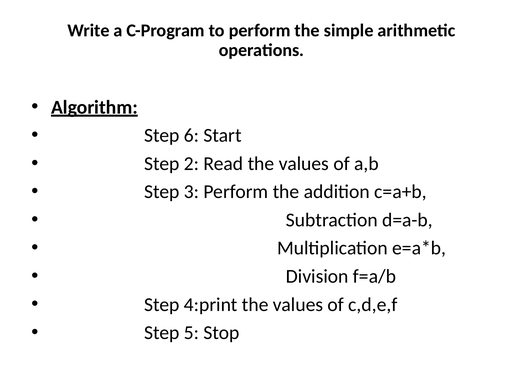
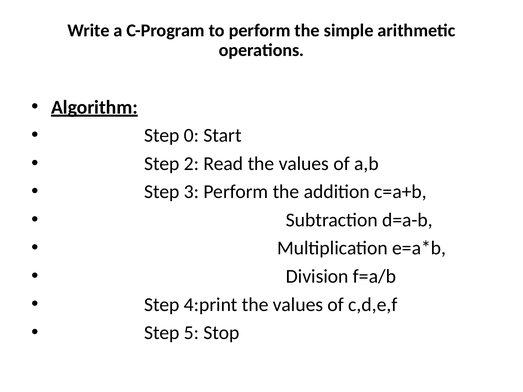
6: 6 -> 0
